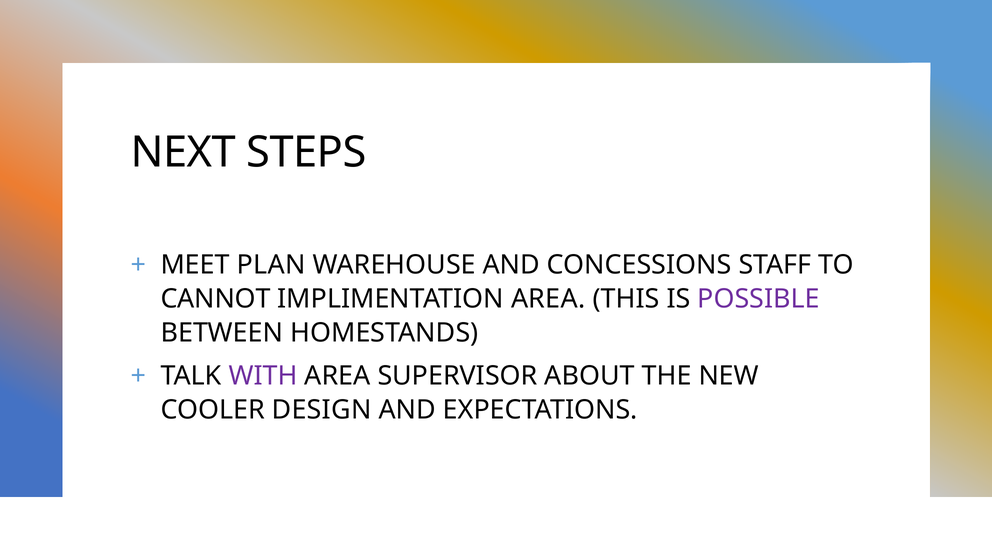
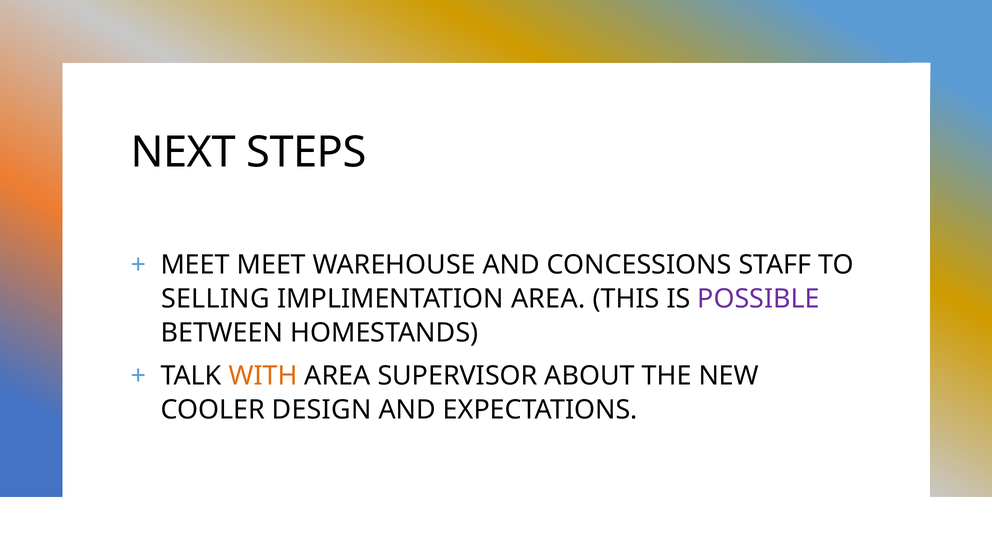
MEET PLAN: PLAN -> MEET
CANNOT: CANNOT -> SELLING
WITH colour: purple -> orange
